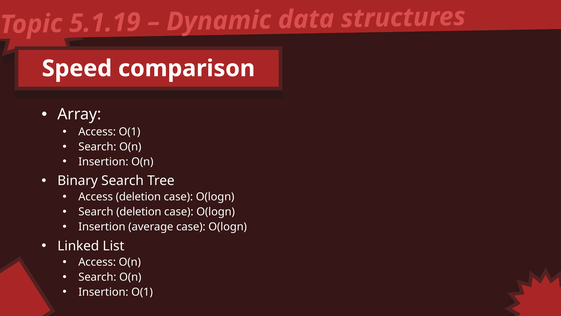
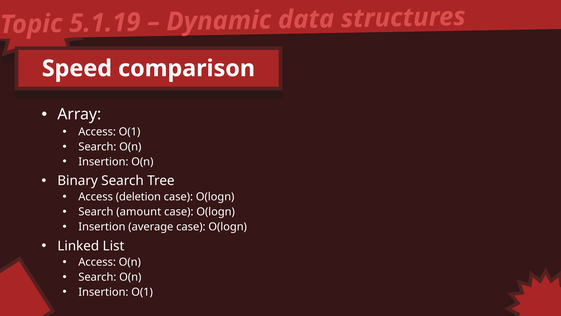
Search deletion: deletion -> amount
